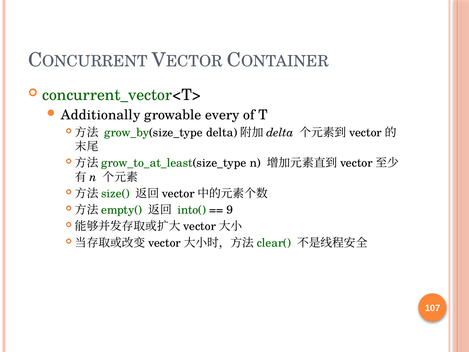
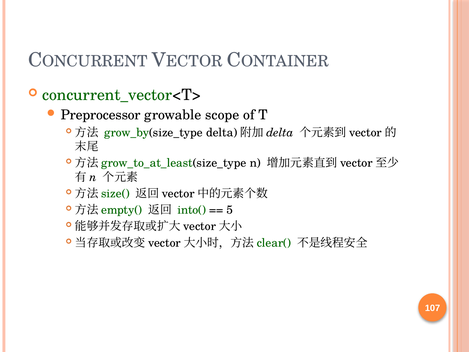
Additionally: Additionally -> Preprocessor
every: every -> scope
9: 9 -> 5
